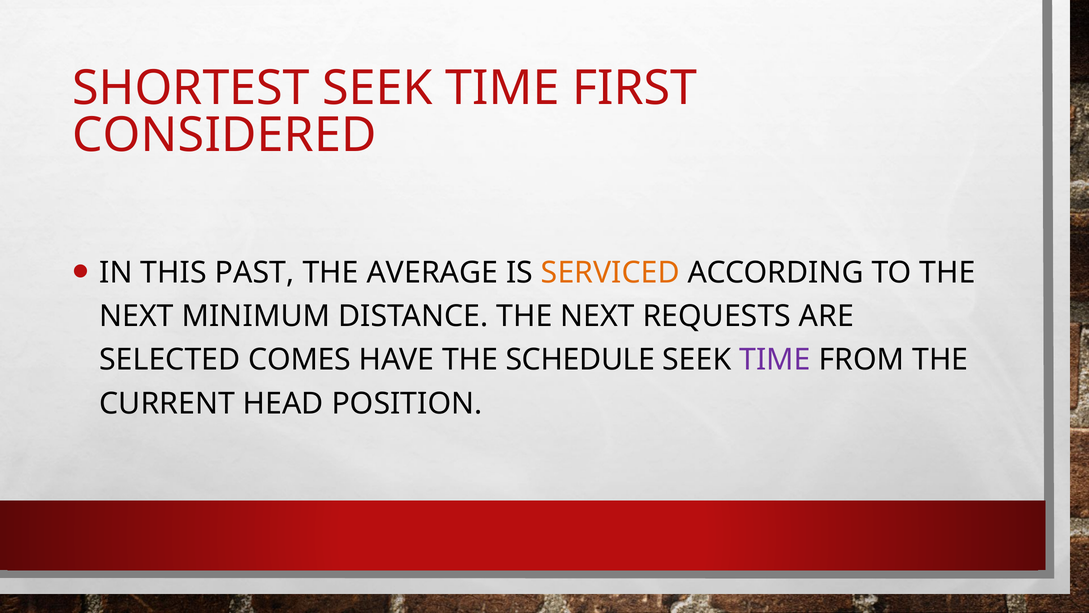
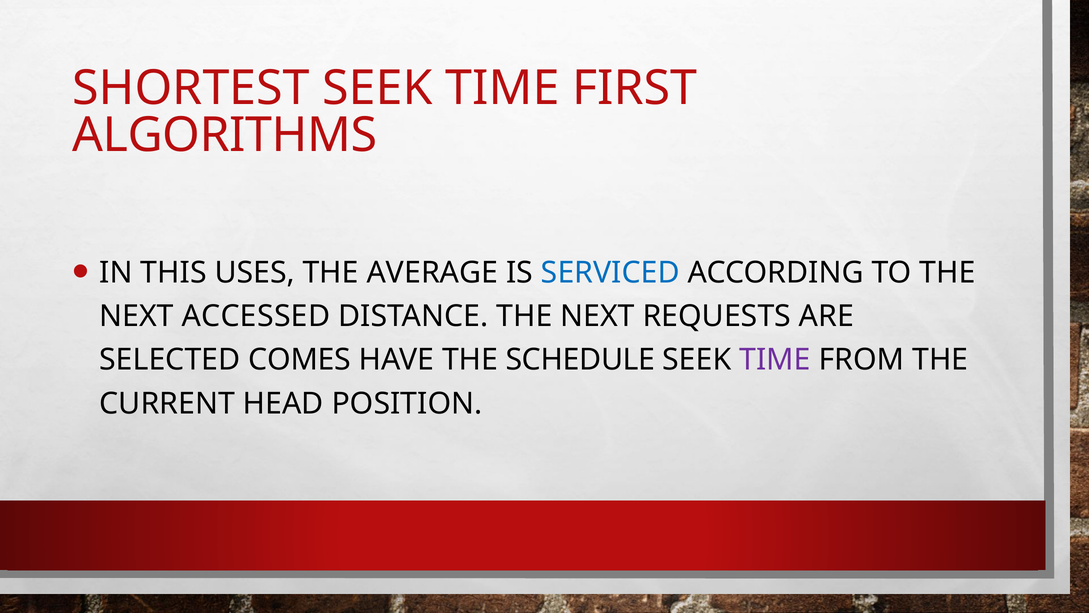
CONSIDERED: CONSIDERED -> ALGORITHMS
PAST: PAST -> USES
SERVICED colour: orange -> blue
MINIMUM: MINIMUM -> ACCESSED
